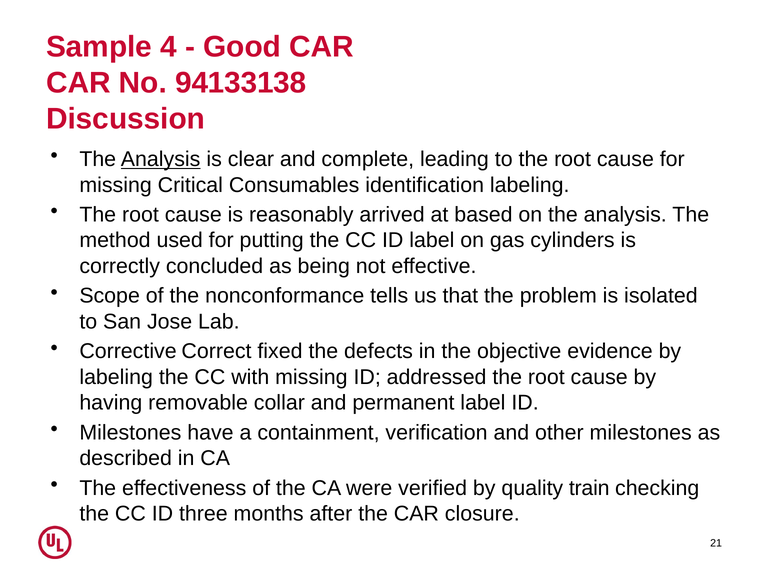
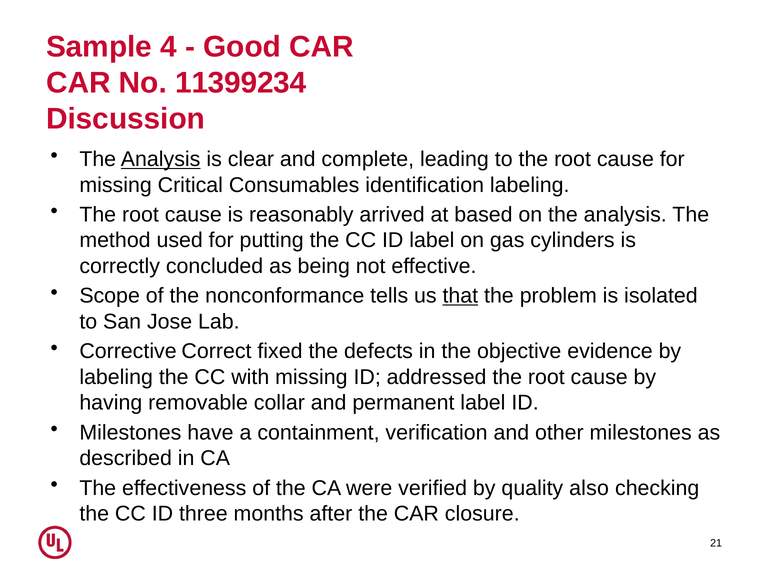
94133138: 94133138 -> 11399234
that underline: none -> present
train: train -> also
